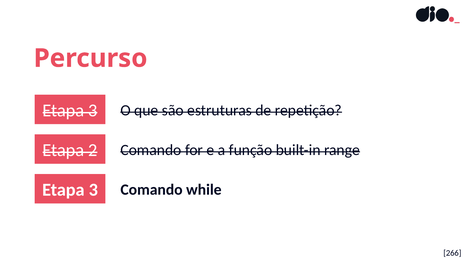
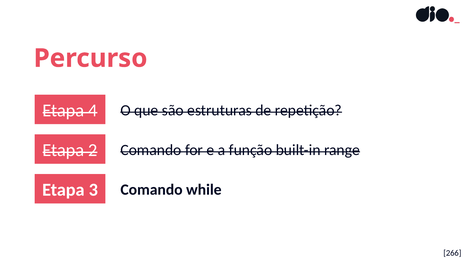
3 at (93, 111): 3 -> 4
